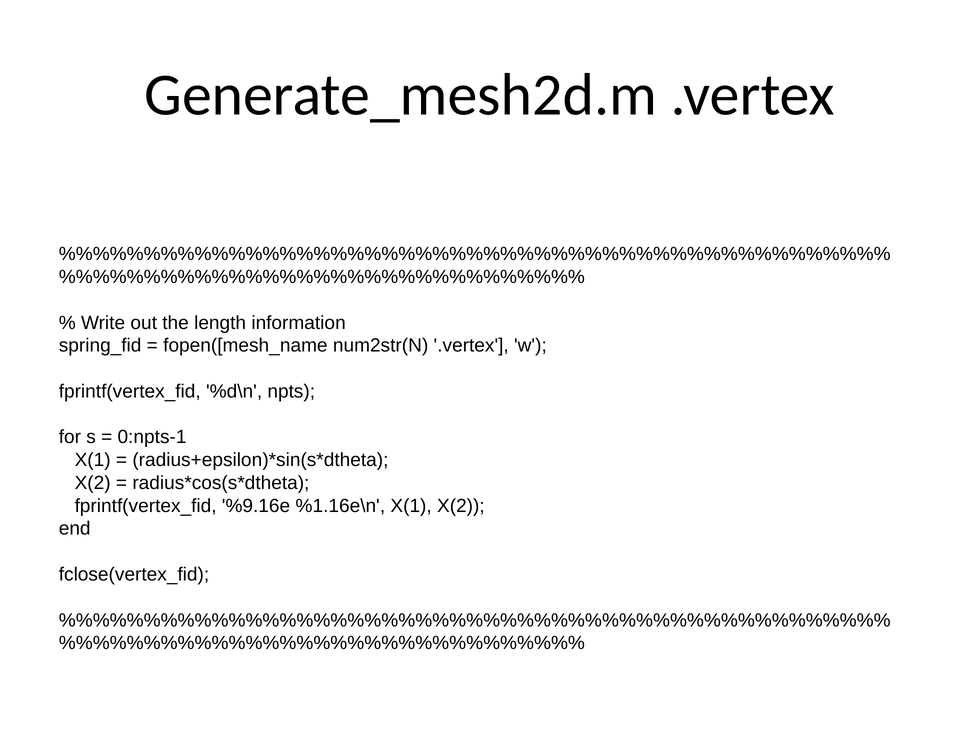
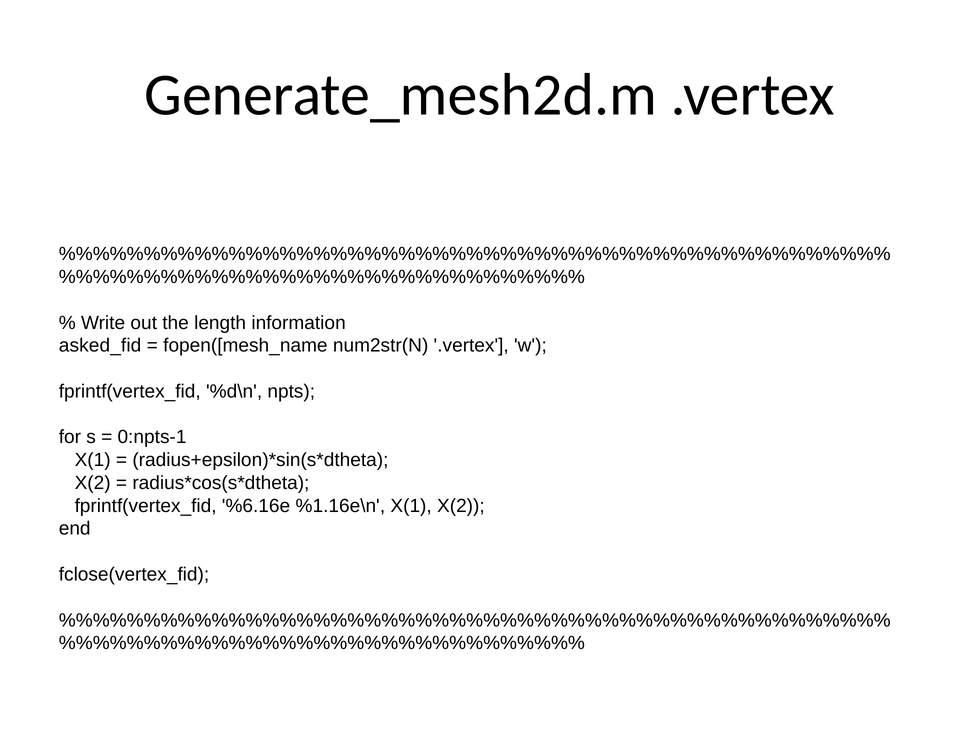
spring_fid: spring_fid -> asked_fid
%9.16e: %9.16e -> %6.16e
